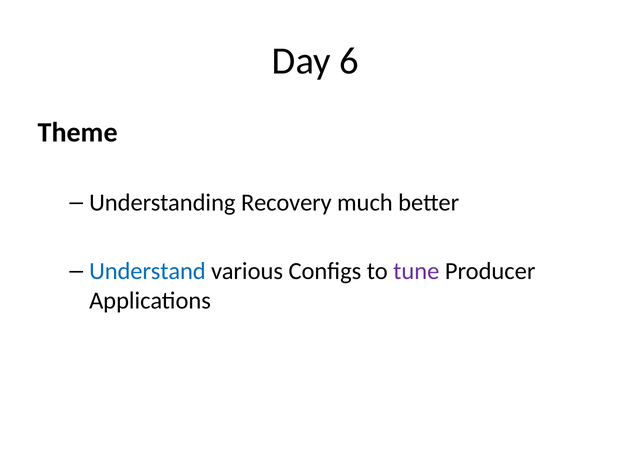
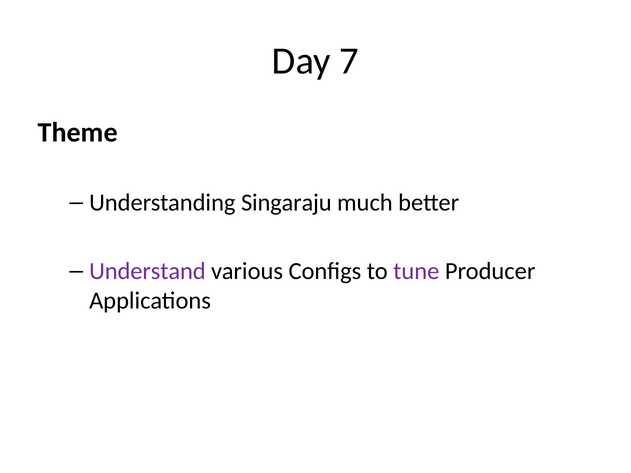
6: 6 -> 7
Recovery: Recovery -> Singaraju
Understand colour: blue -> purple
